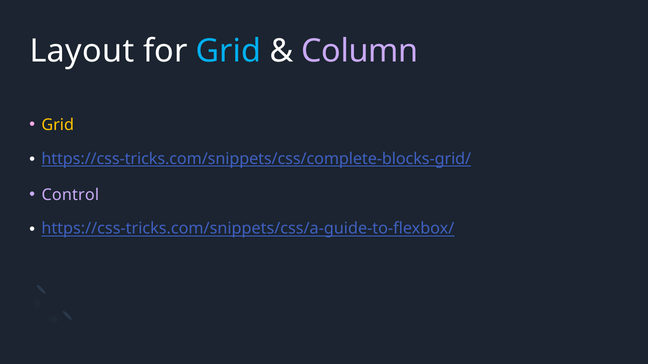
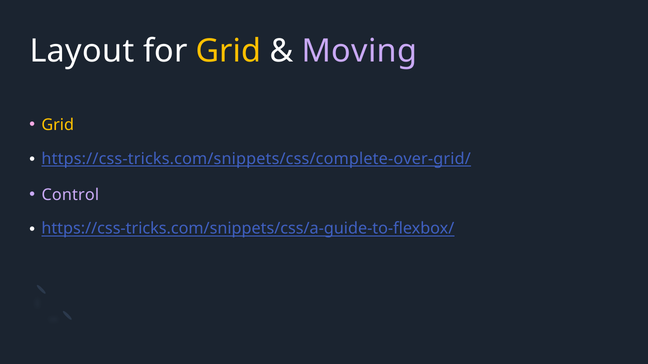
Grid at (228, 51) colour: light blue -> yellow
Column: Column -> Moving
https://css-tricks.com/snippets/css/complete-blocks-grid/: https://css-tricks.com/snippets/css/complete-blocks-grid/ -> https://css-tricks.com/snippets/css/complete-over-grid/
